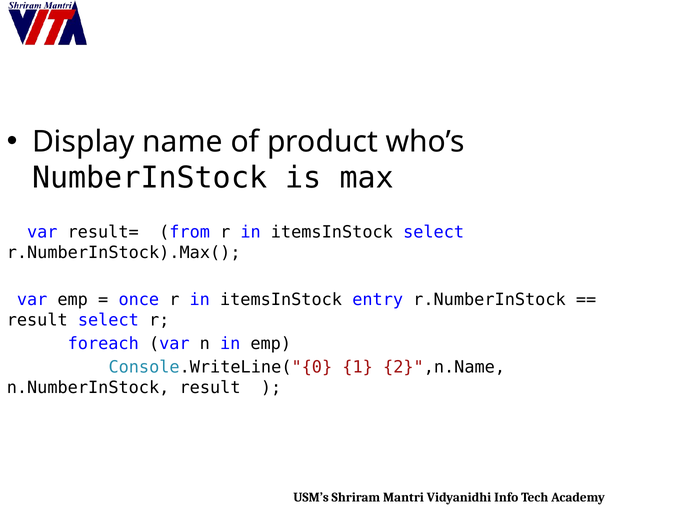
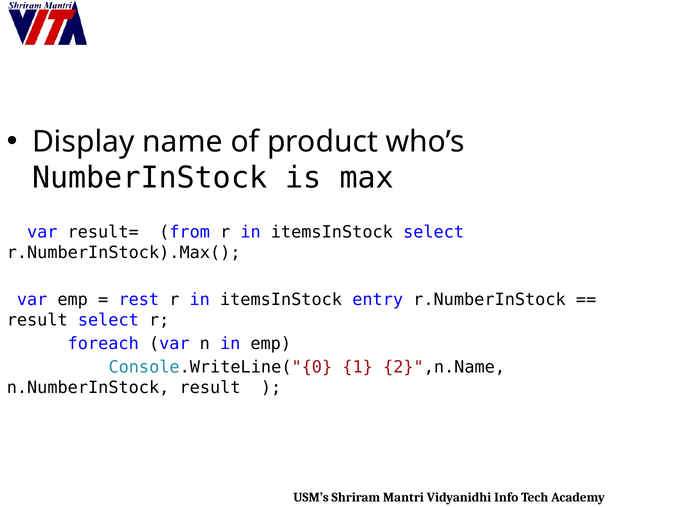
once: once -> rest
